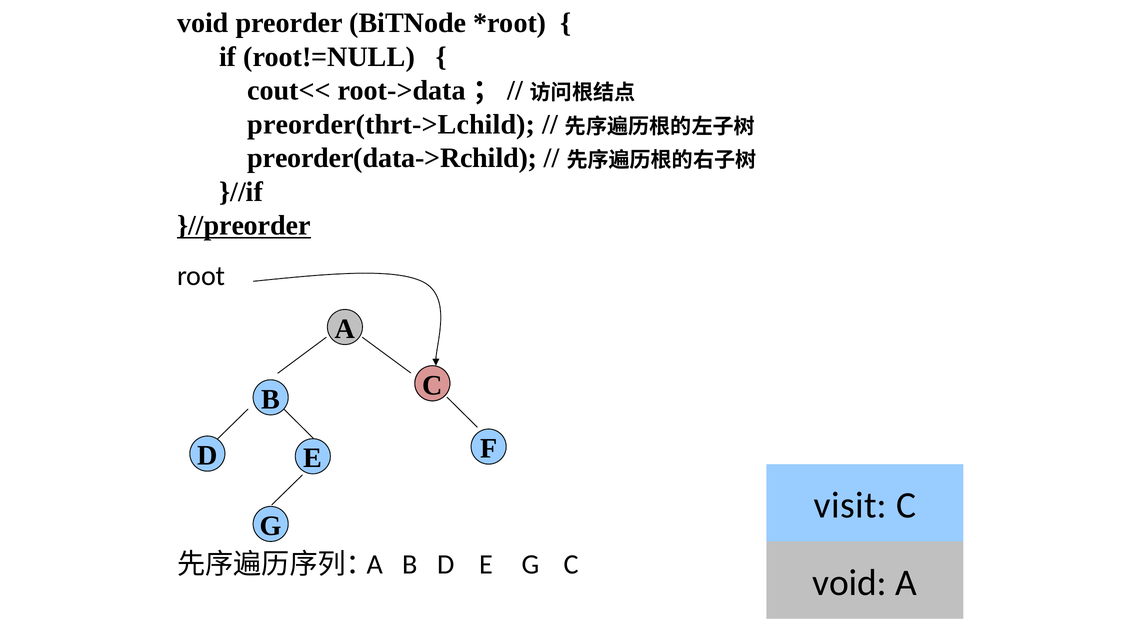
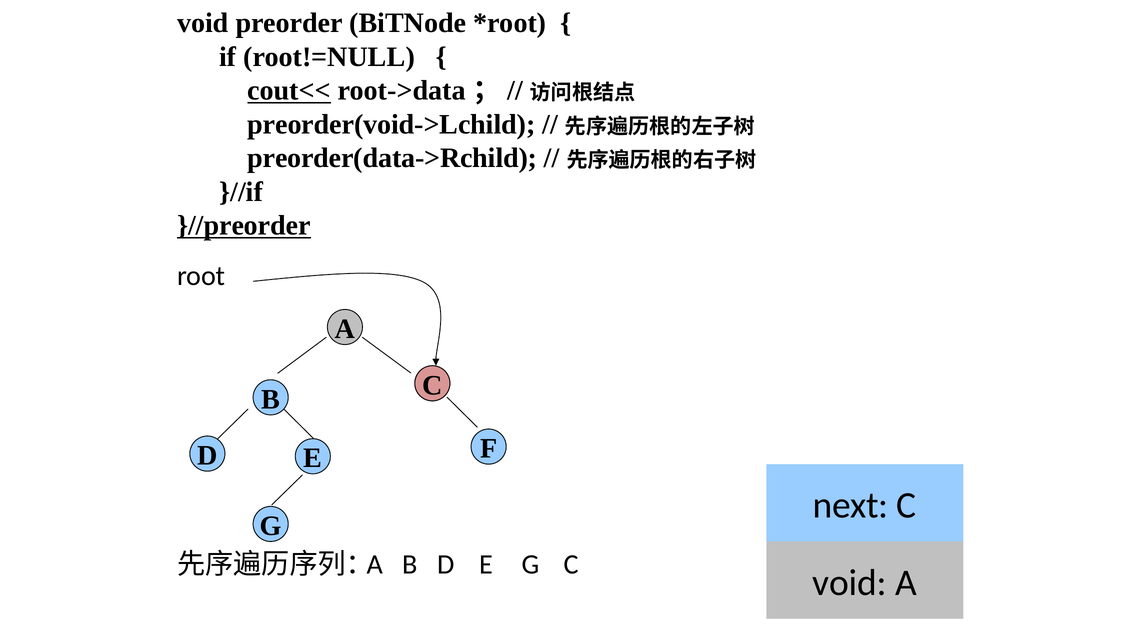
cout<< underline: none -> present
preorder(thrt->Lchild: preorder(thrt->Lchild -> preorder(void->Lchild
visit: visit -> next
